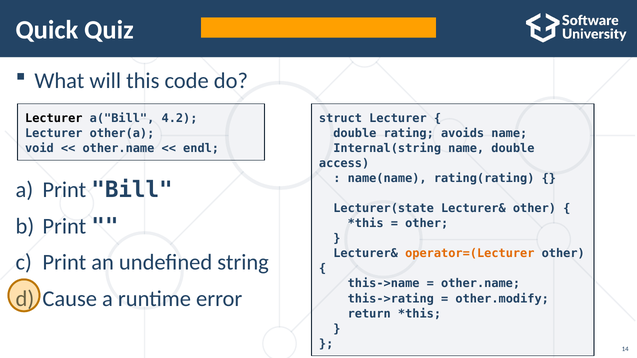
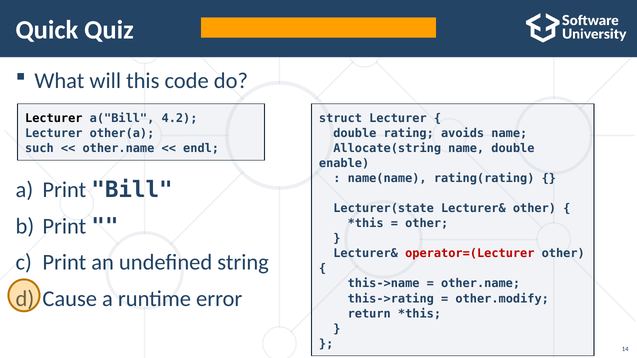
void: void -> such
Internal(string: Internal(string -> Allocate(string
access: access -> enable
operator=(Lecturer colour: orange -> red
